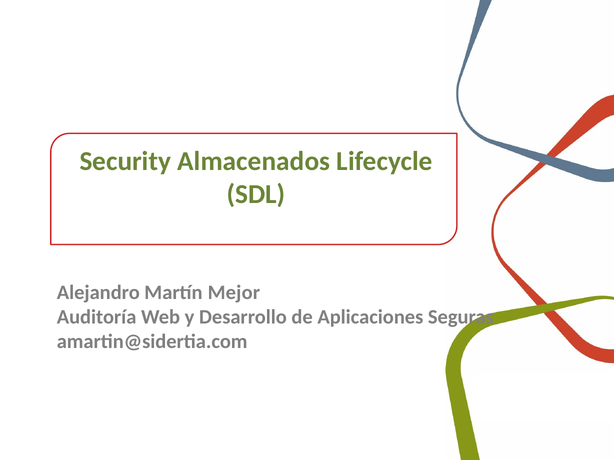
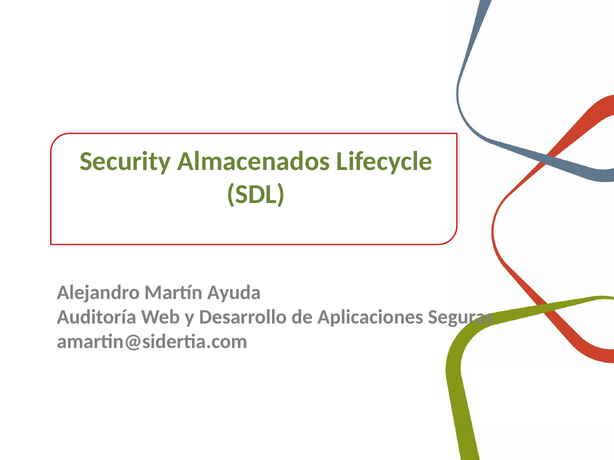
Mejor: Mejor -> Ayuda
